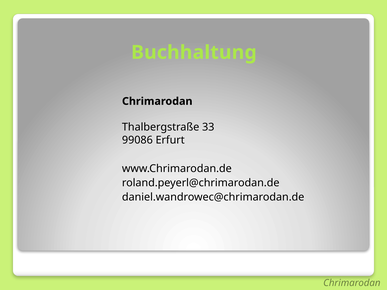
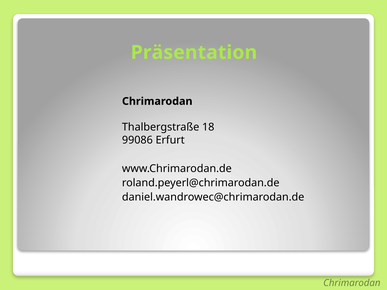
Buchhaltung: Buchhaltung -> Präsentation
33: 33 -> 18
